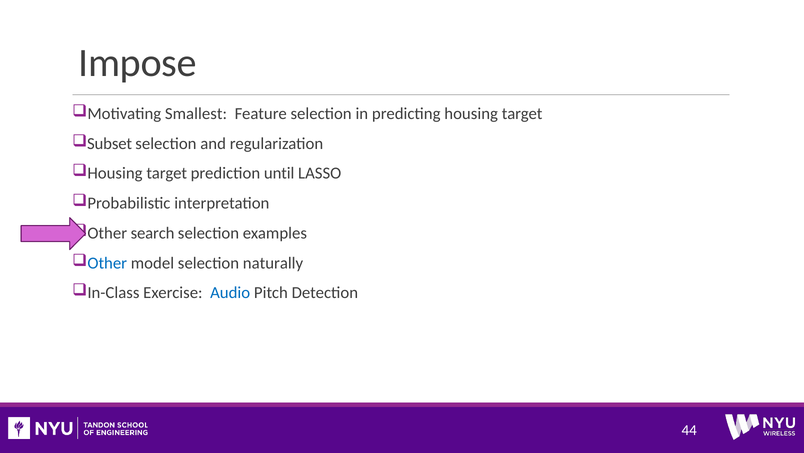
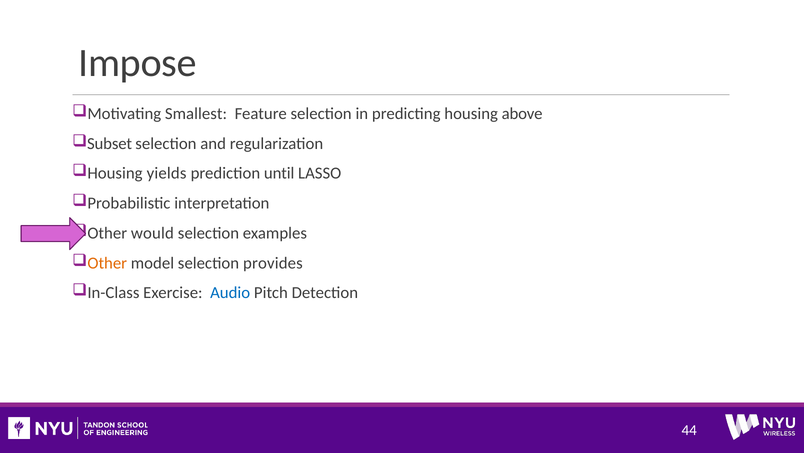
predicting housing target: target -> above
target at (167, 173): target -> yields
search: search -> would
Other at (107, 263) colour: blue -> orange
naturally: naturally -> provides
